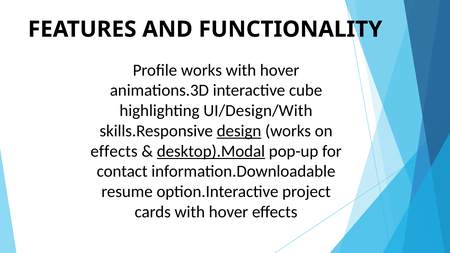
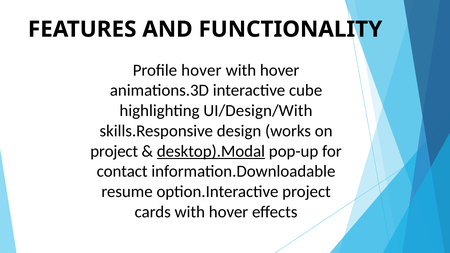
Profile works: works -> hover
design underline: present -> none
effects at (114, 151): effects -> project
